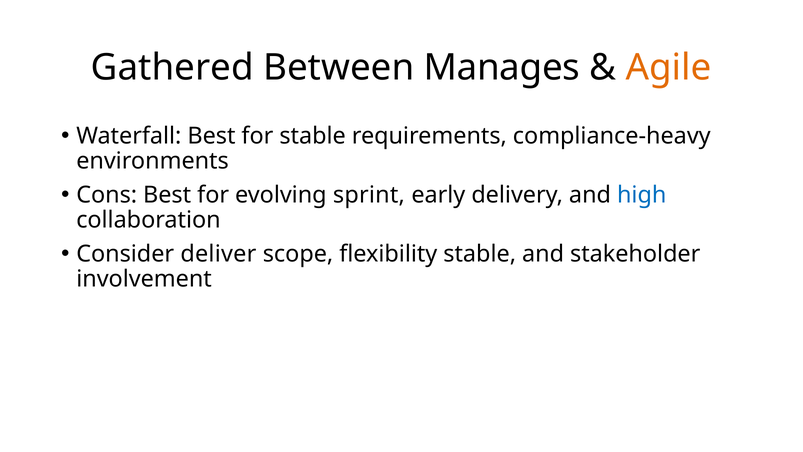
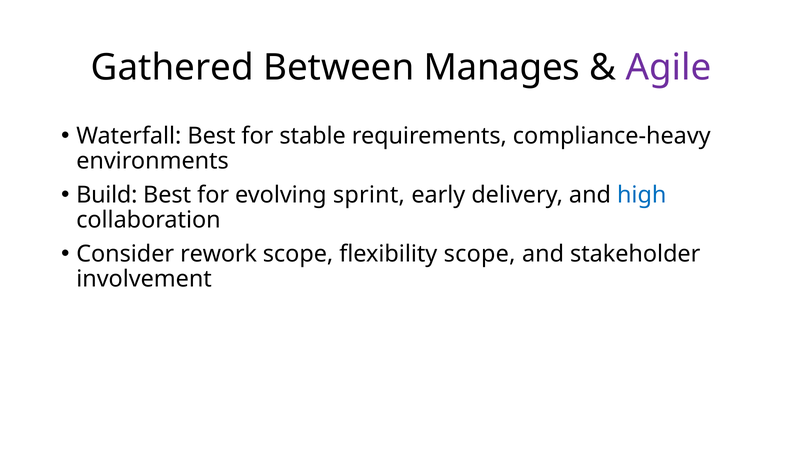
Agile colour: orange -> purple
Cons: Cons -> Build
deliver: deliver -> rework
flexibility stable: stable -> scope
